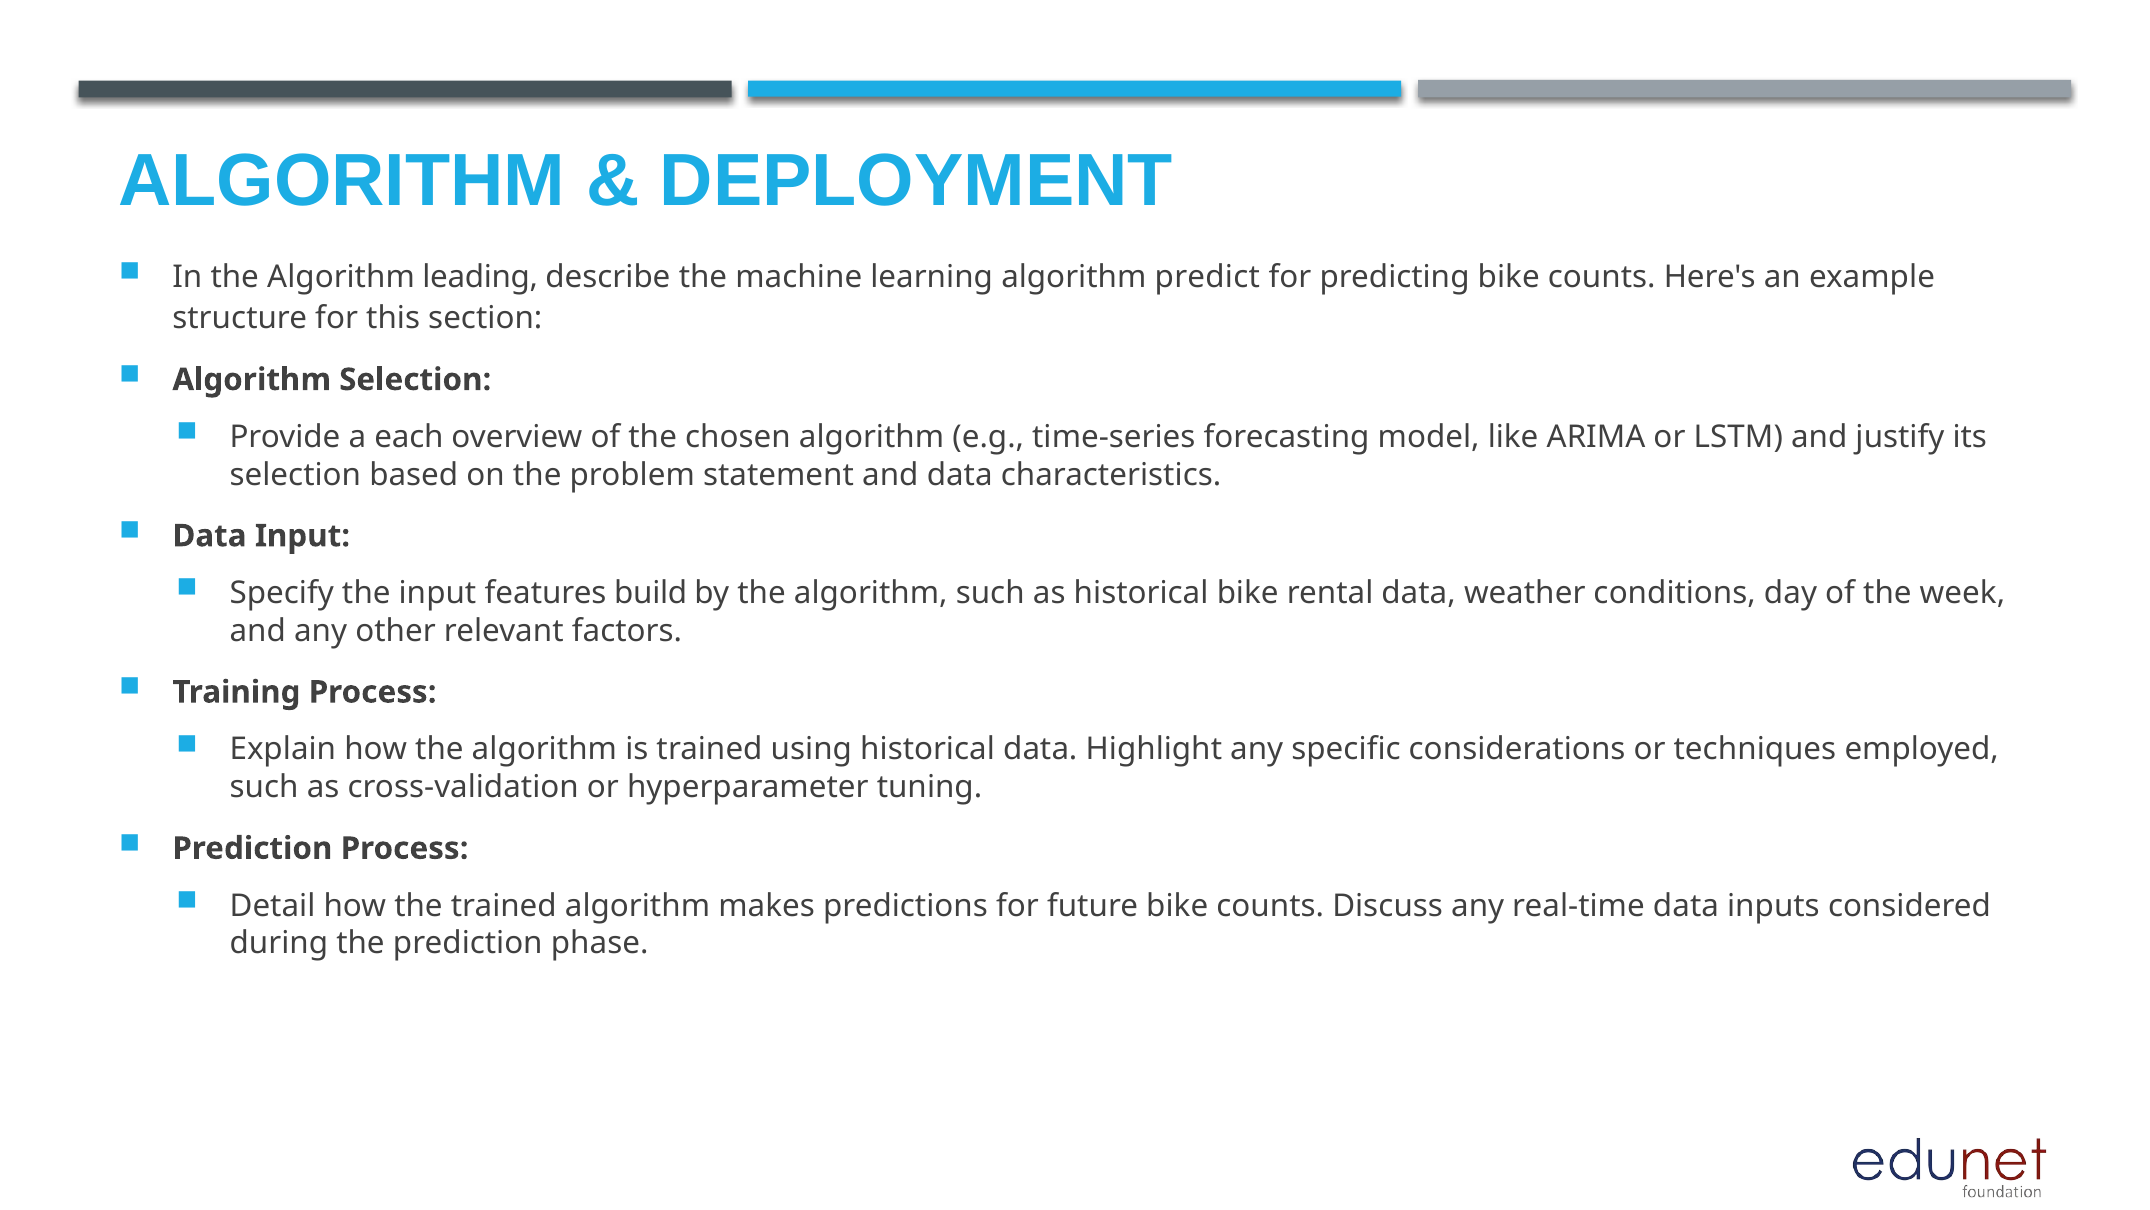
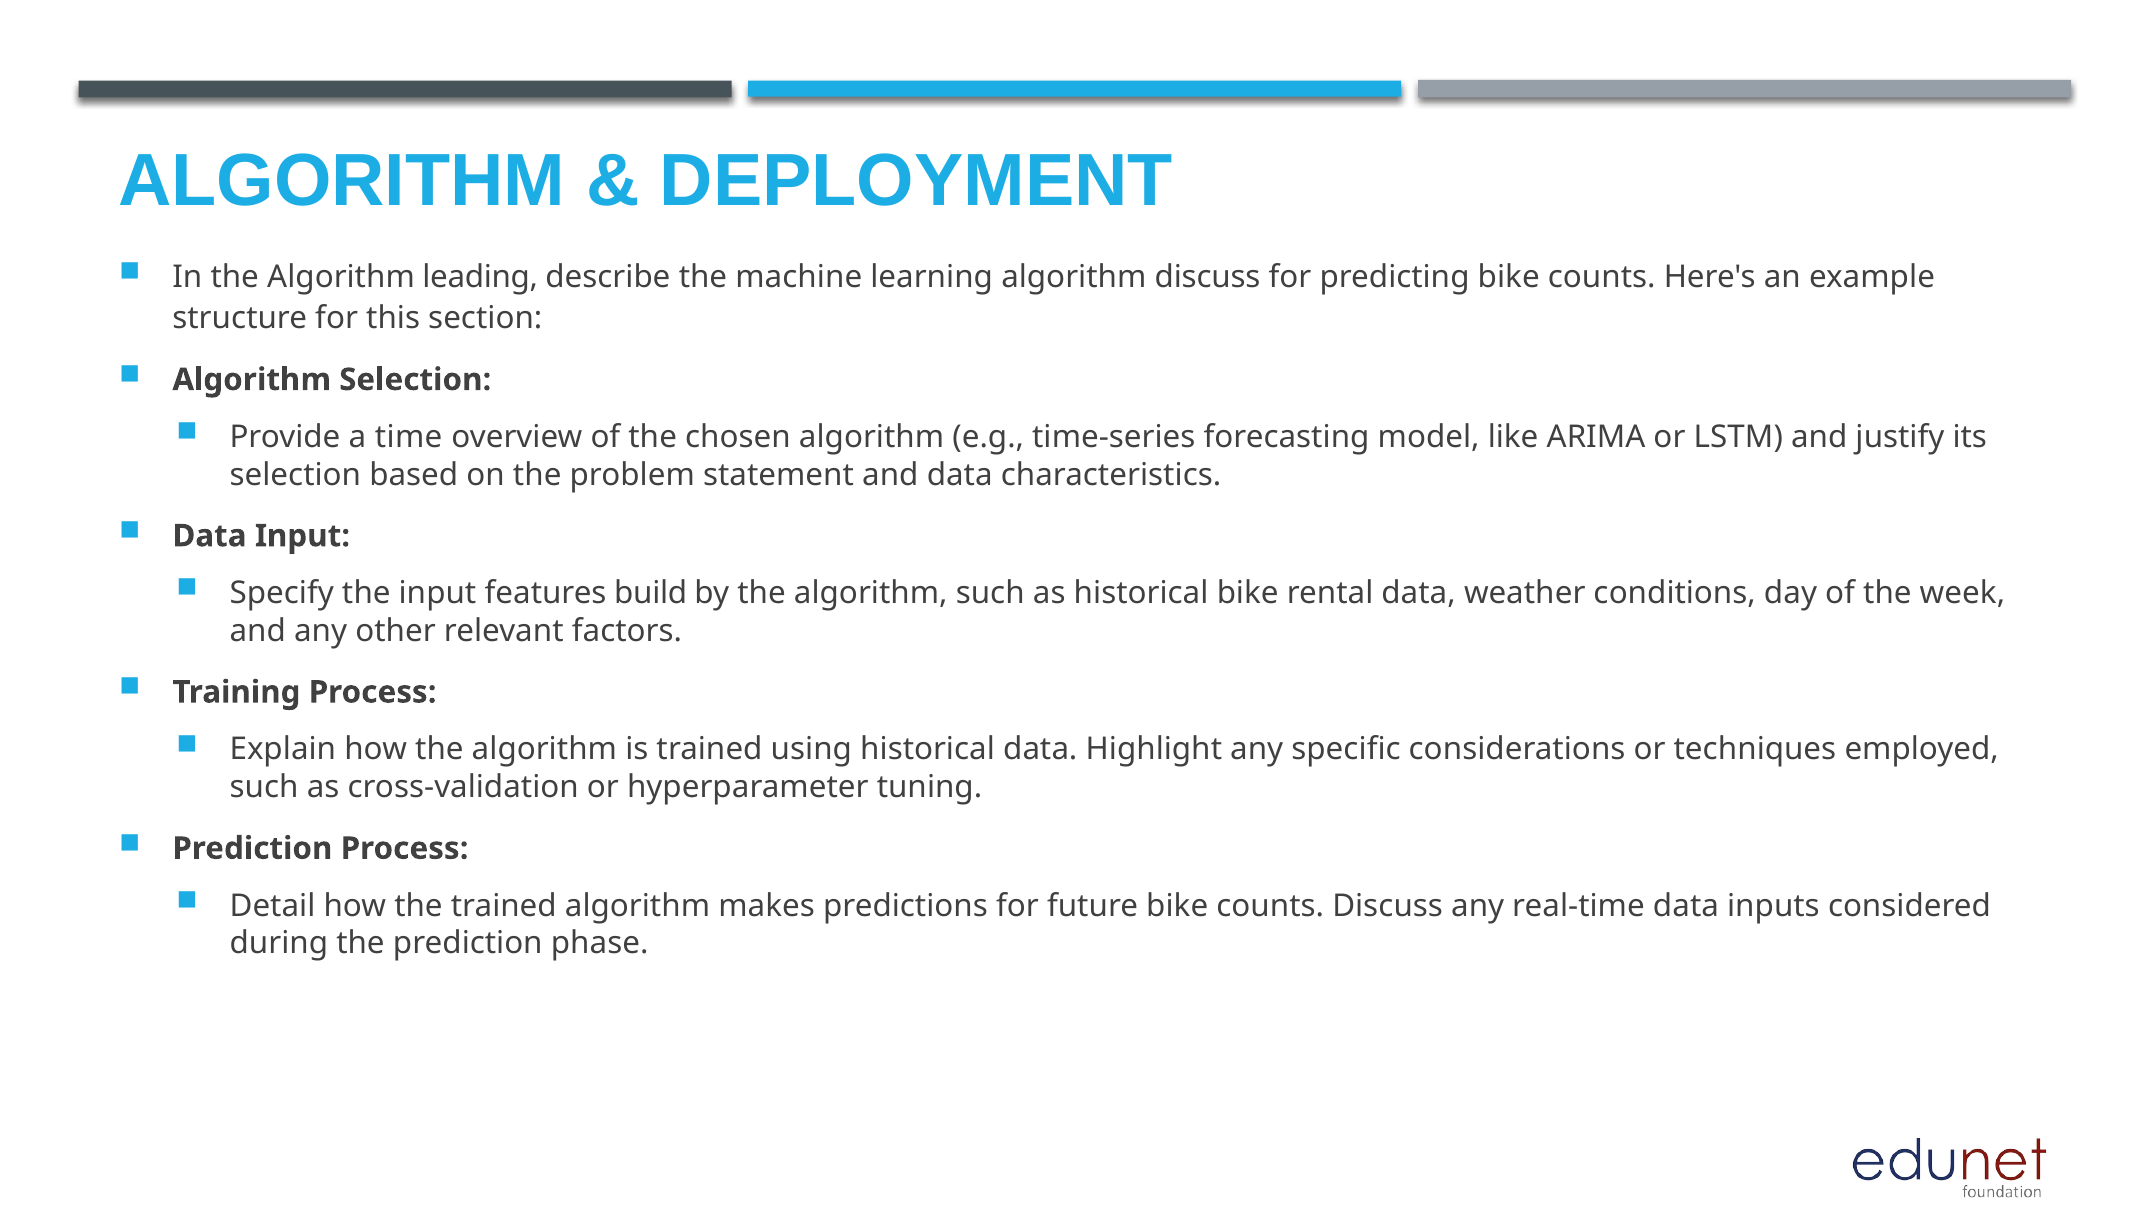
algorithm predict: predict -> discuss
each: each -> time
